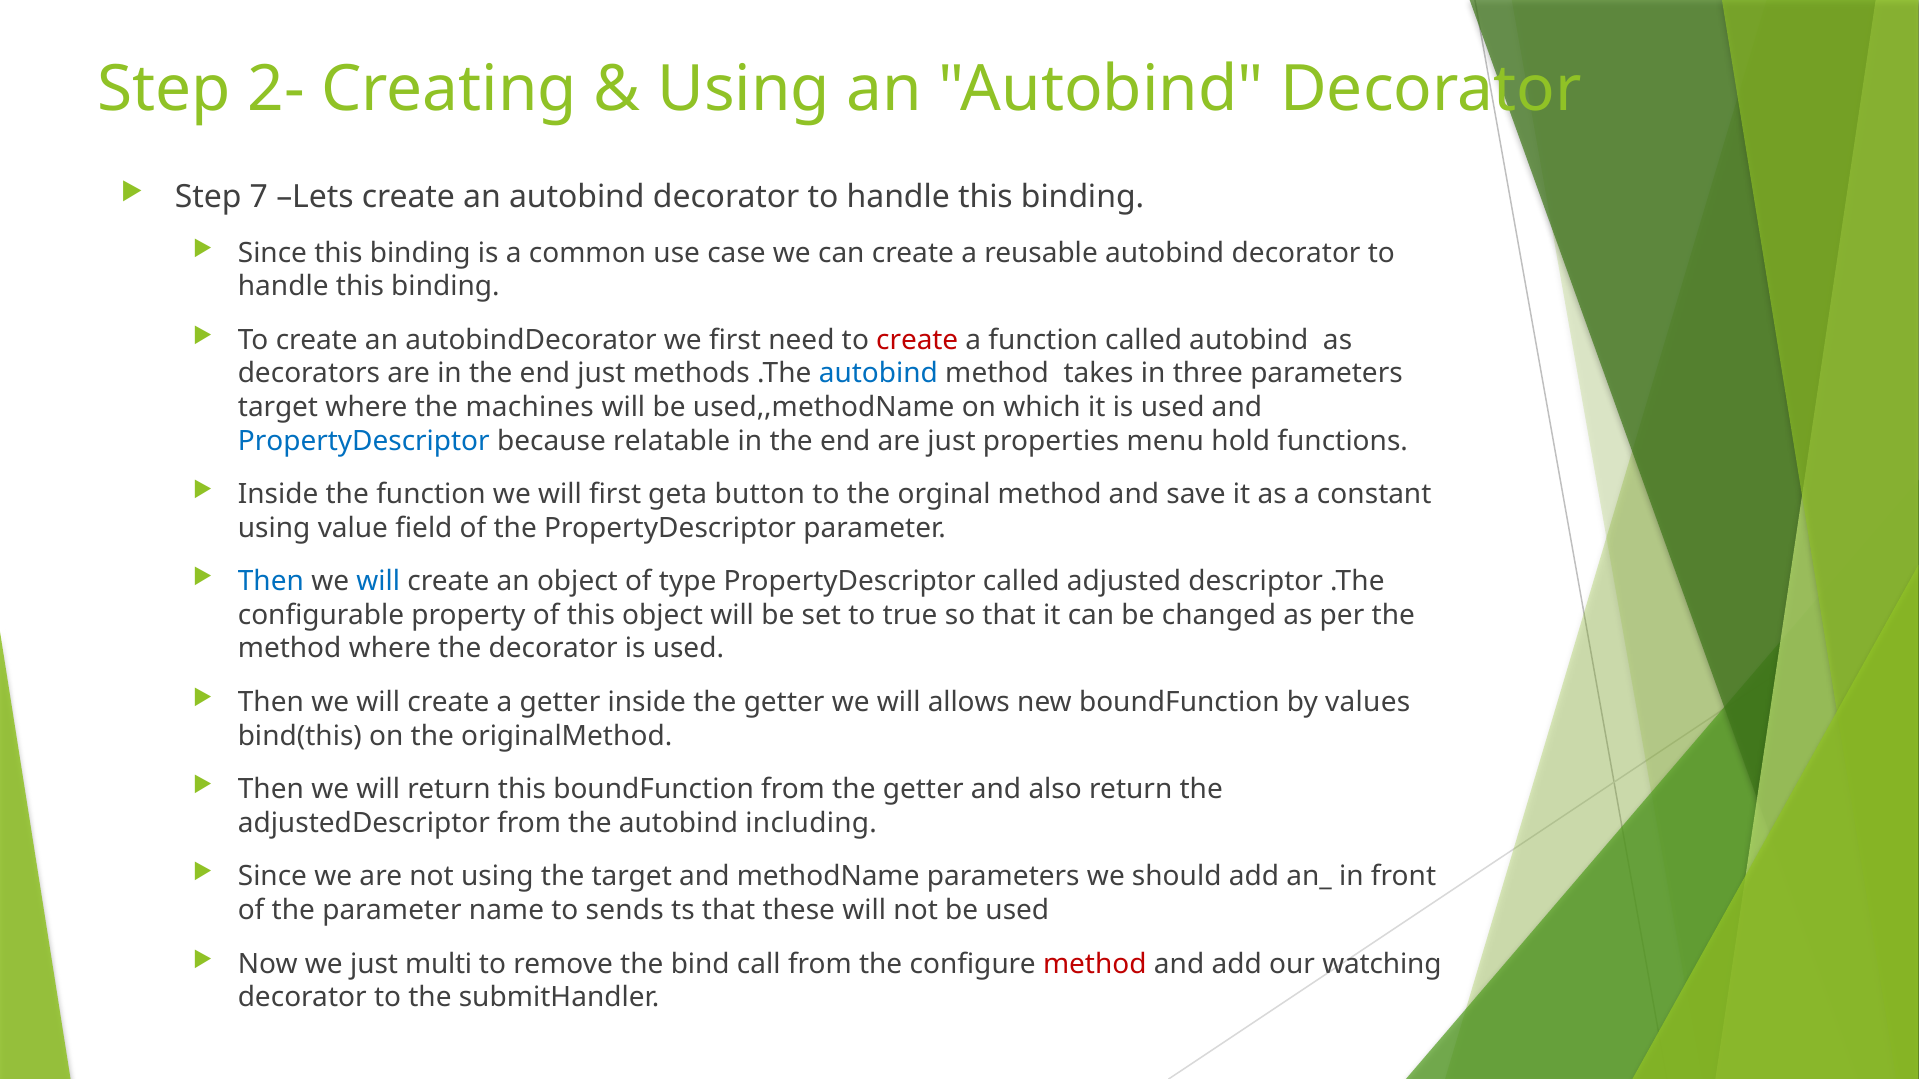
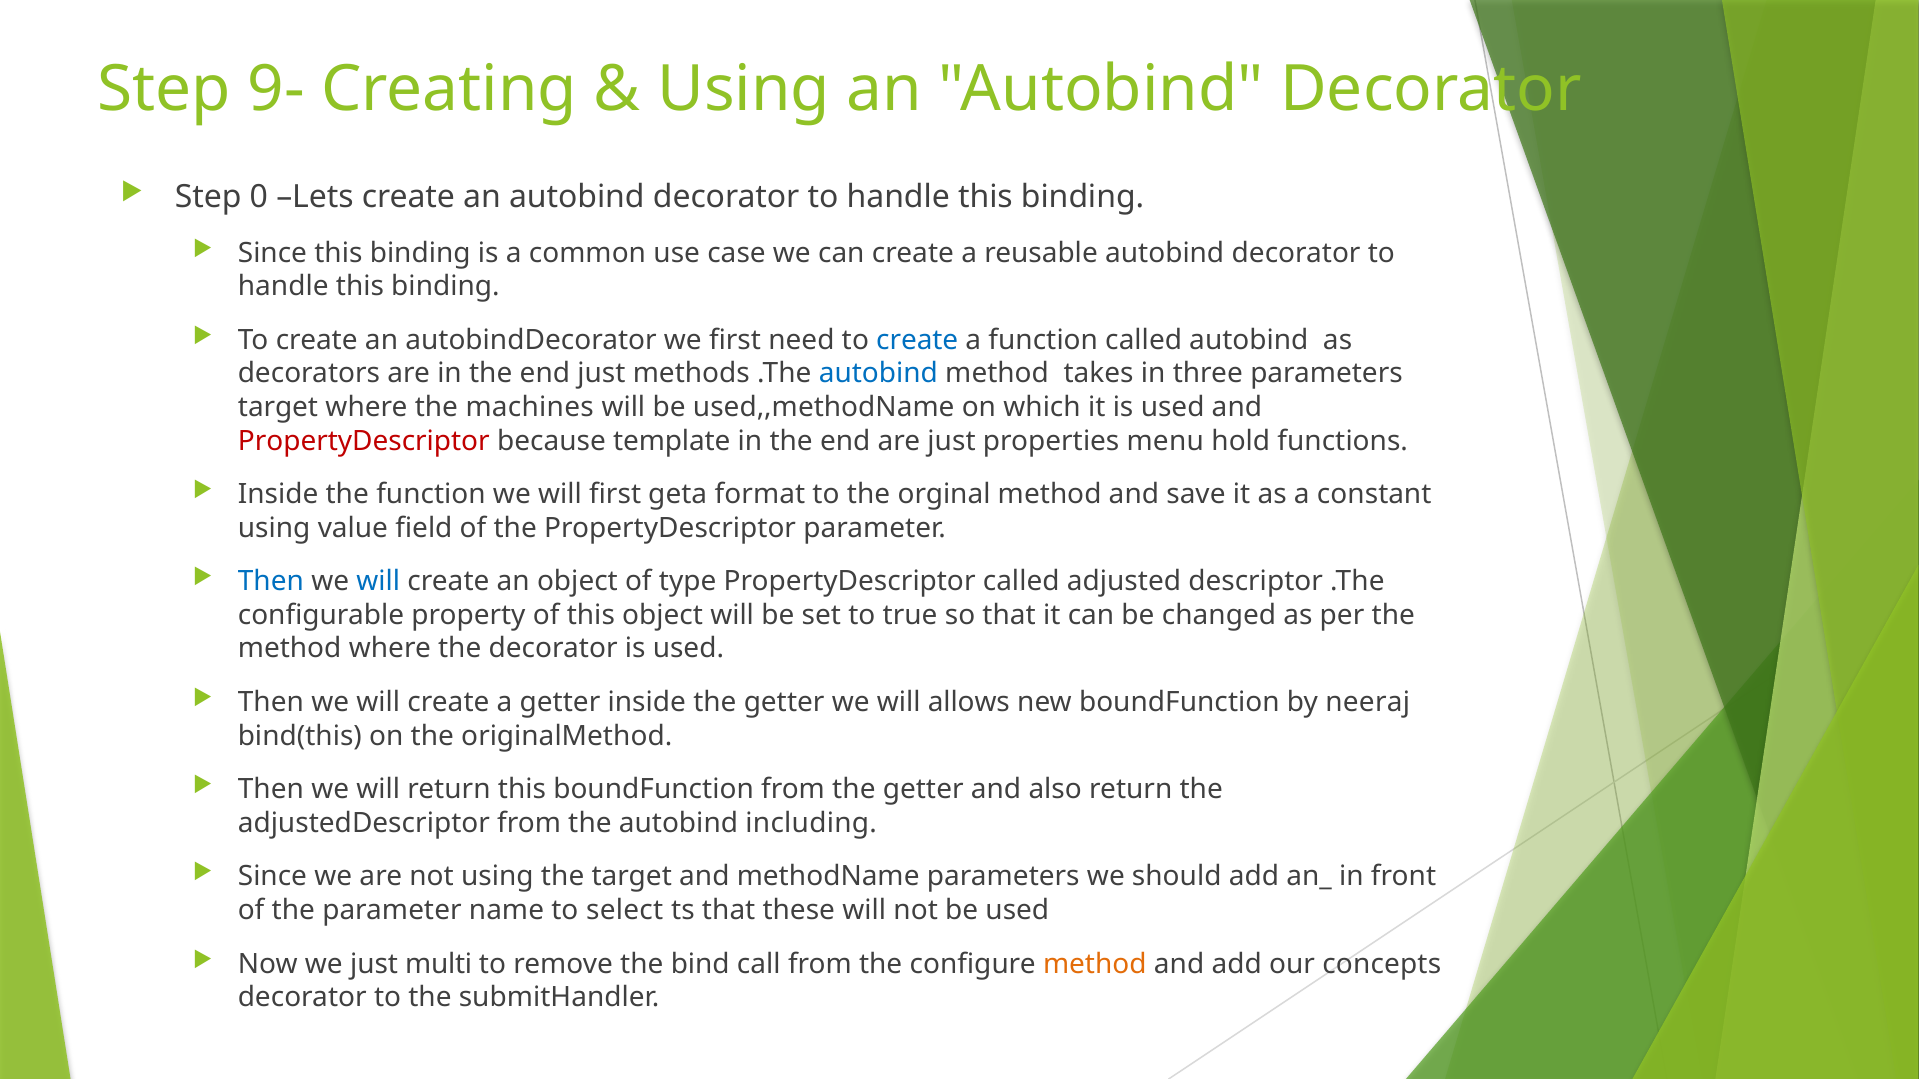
2-: 2- -> 9-
7: 7 -> 0
create at (917, 340) colour: red -> blue
PropertyDescriptor at (364, 441) colour: blue -> red
relatable: relatable -> template
button: button -> format
values: values -> neeraj
sends: sends -> select
method at (1095, 964) colour: red -> orange
watching: watching -> concepts
